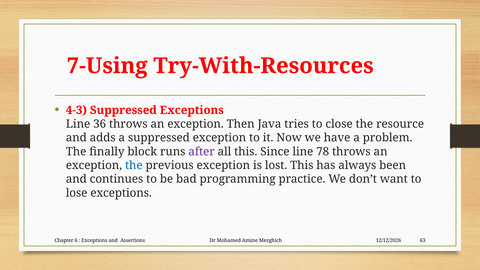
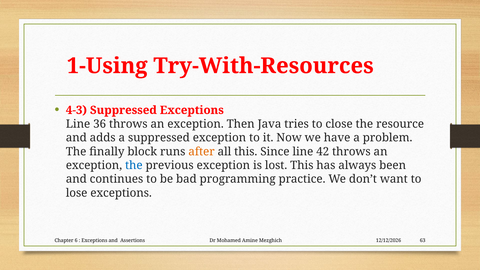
7-Using: 7-Using -> 1-Using
after colour: purple -> orange
78: 78 -> 42
